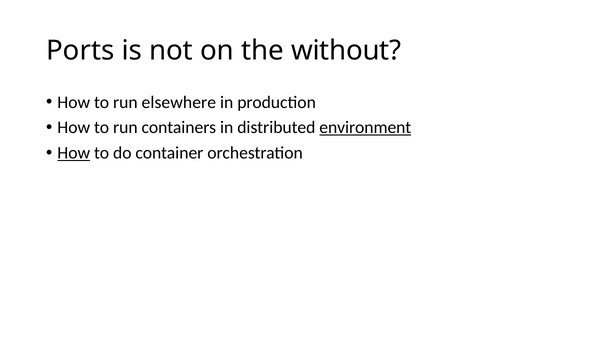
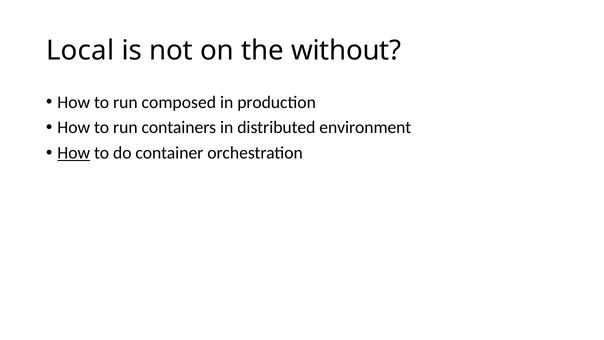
Ports: Ports -> Local
elsewhere: elsewhere -> composed
environment underline: present -> none
